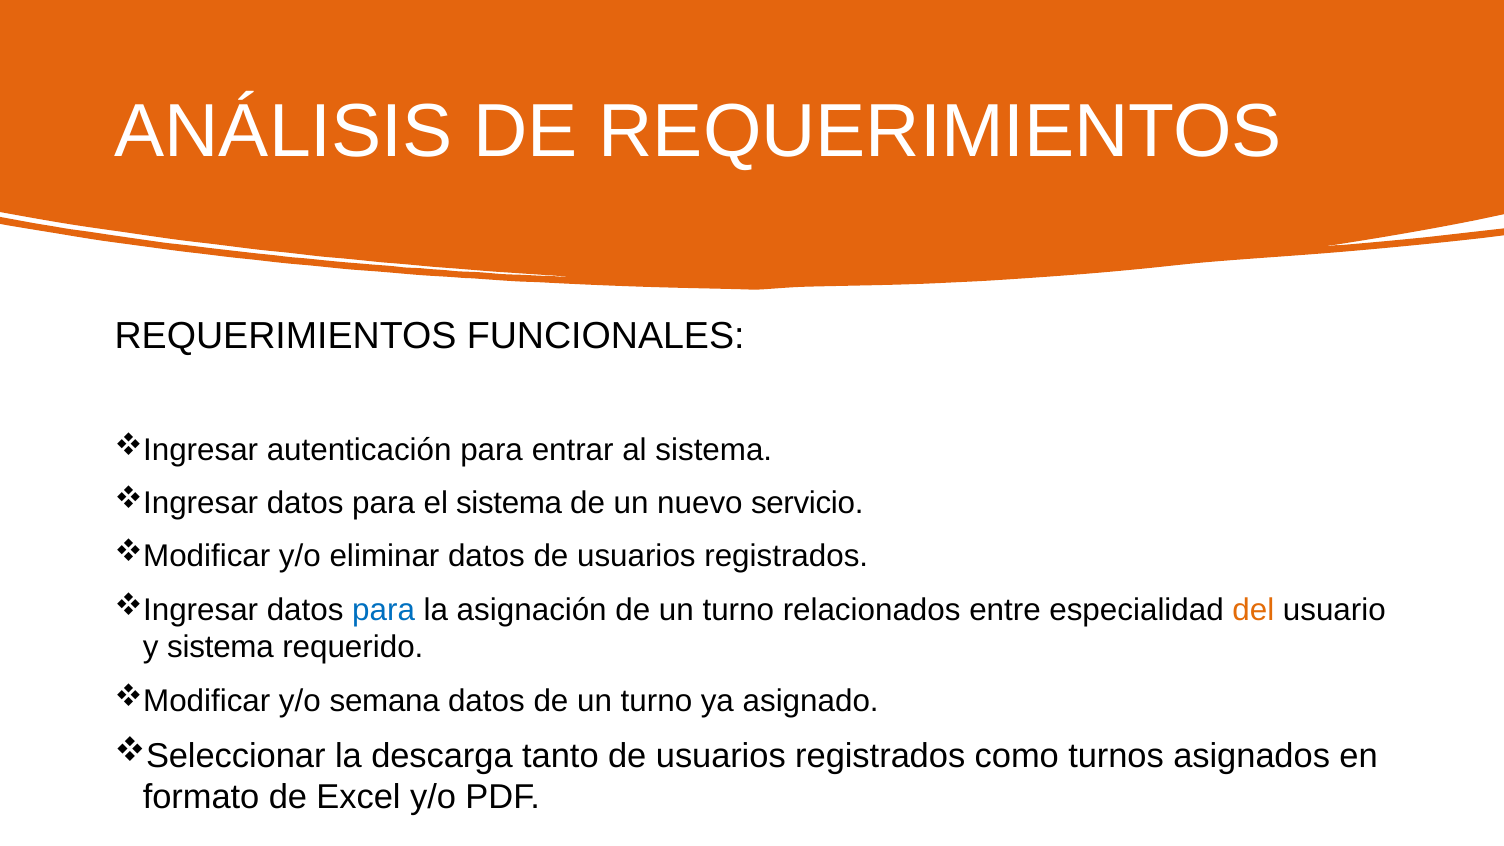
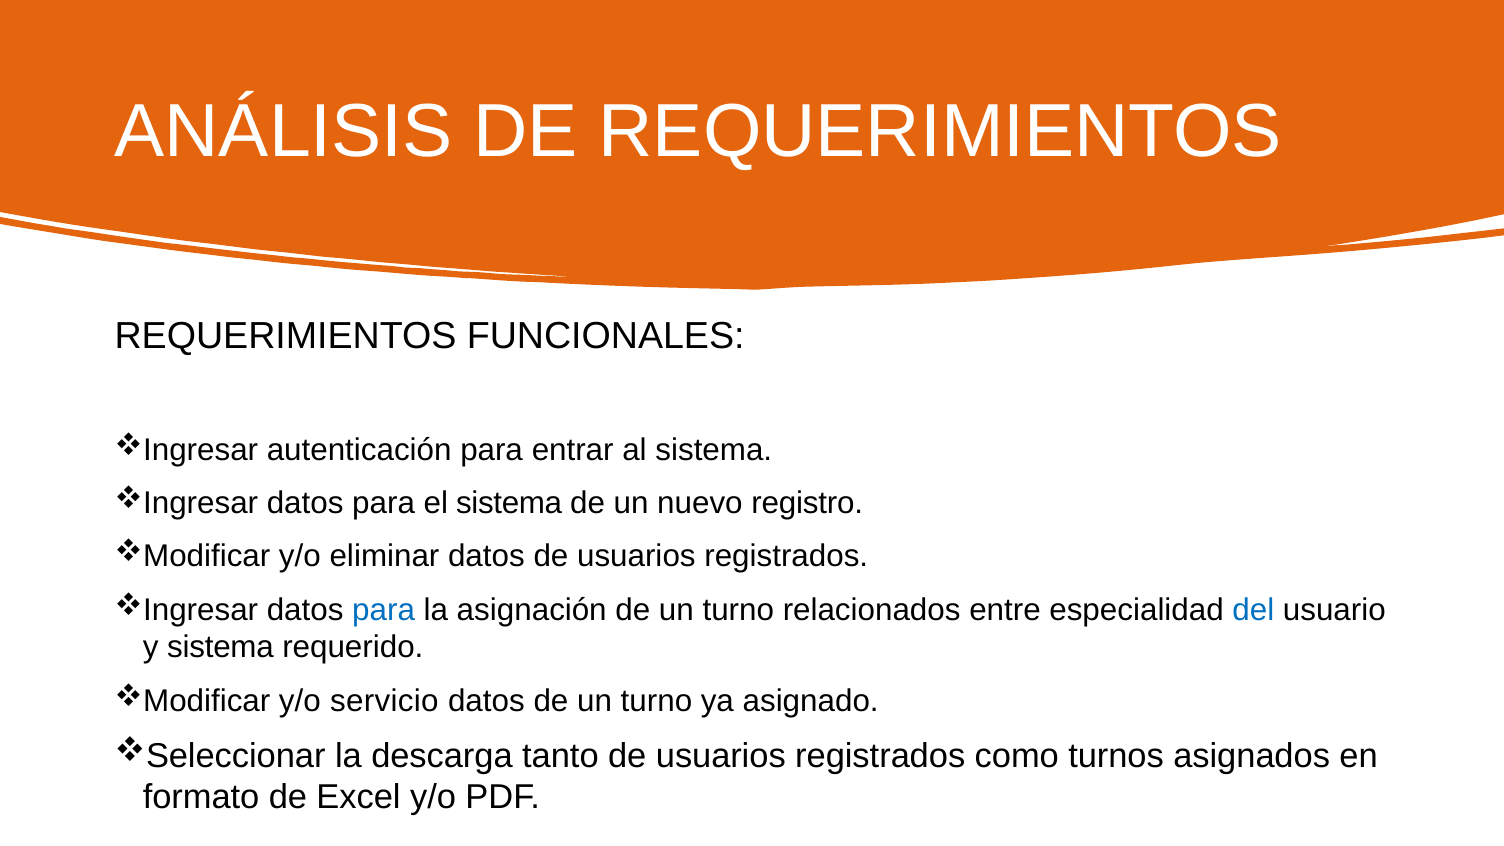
servicio: servicio -> registro
del colour: orange -> blue
semana: semana -> servicio
